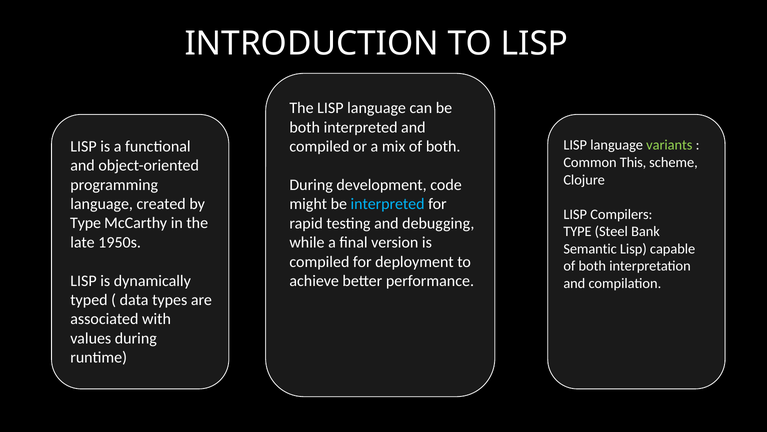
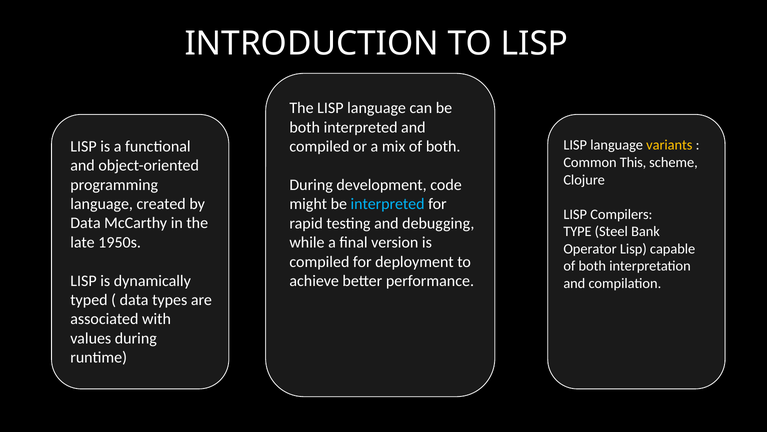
variants colour: light green -> yellow
Type at (86, 223): Type -> Data
Semantic: Semantic -> Operator
